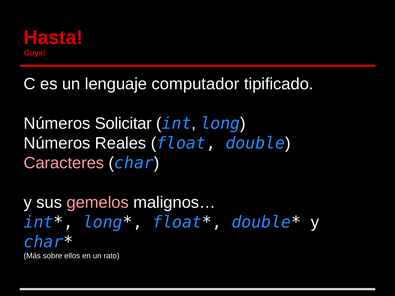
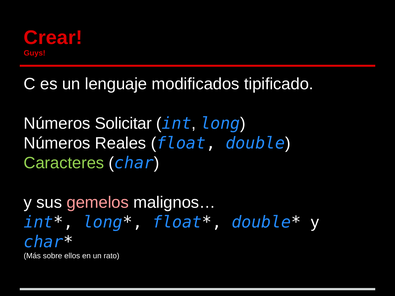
Hasta: Hasta -> Crear
computador: computador -> modificados
Caracteres colour: pink -> light green
